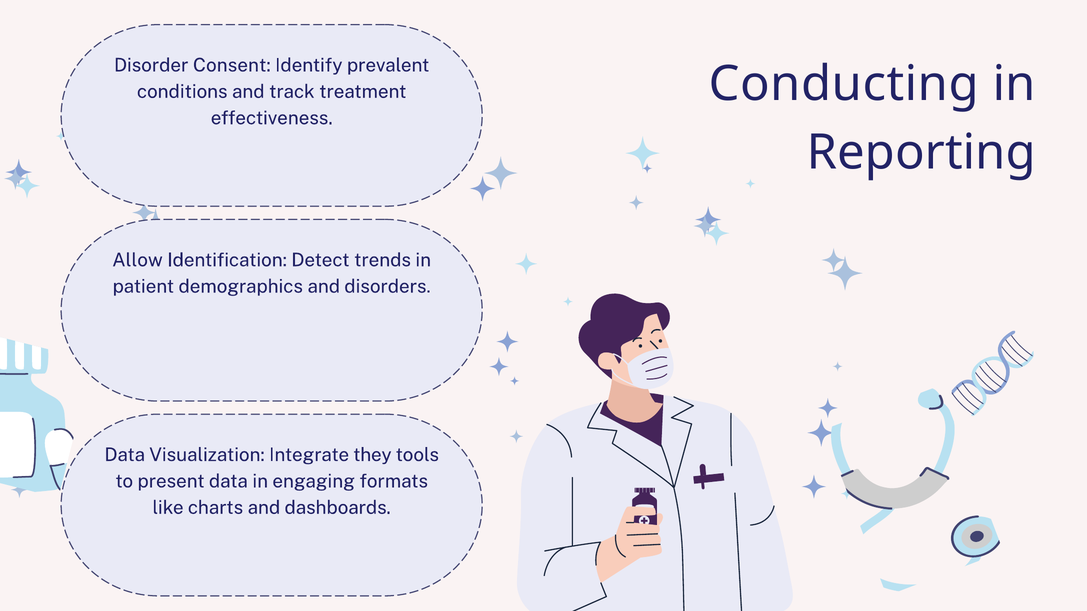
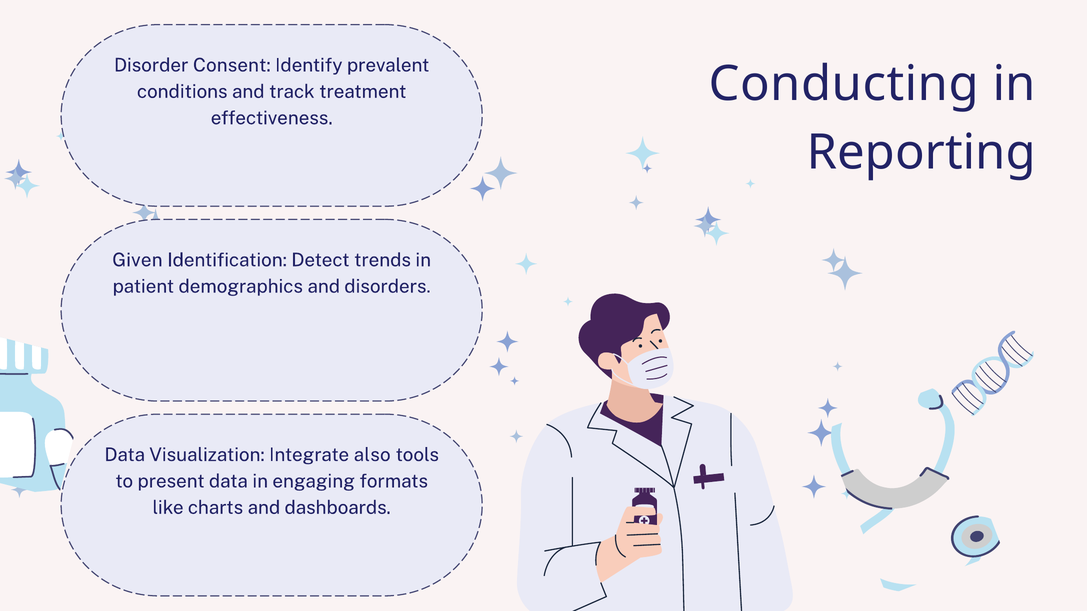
Allow: Allow -> Given
they: they -> also
